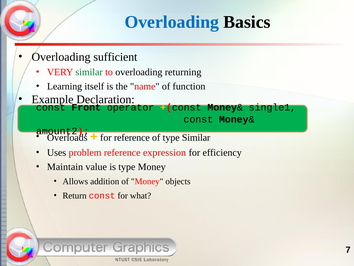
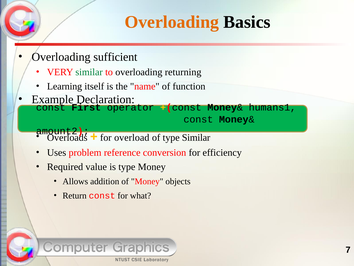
Overloading at (172, 22) colour: blue -> orange
Front: Front -> First
single1: single1 -> humans1
for reference: reference -> overload
expression: expression -> conversion
Maintain: Maintain -> Required
